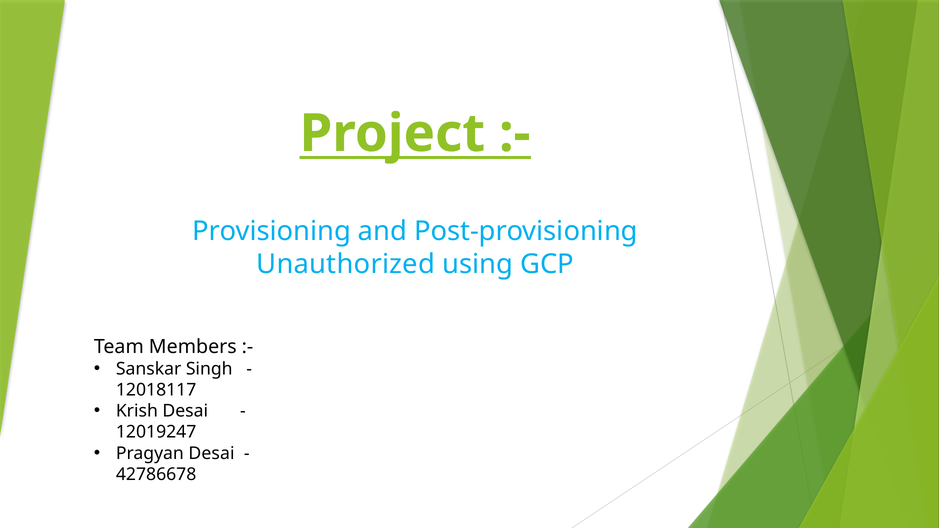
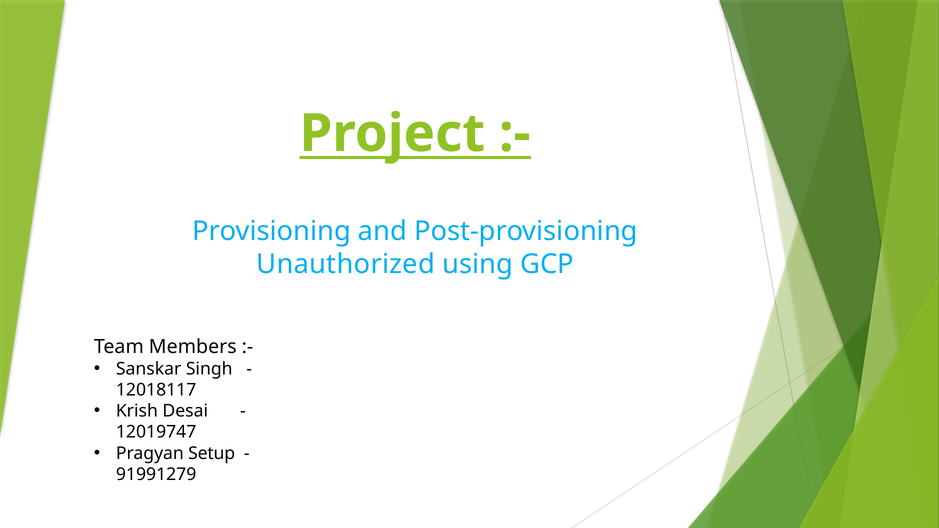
12019247: 12019247 -> 12019747
Pragyan Desai: Desai -> Setup
42786678: 42786678 -> 91991279
